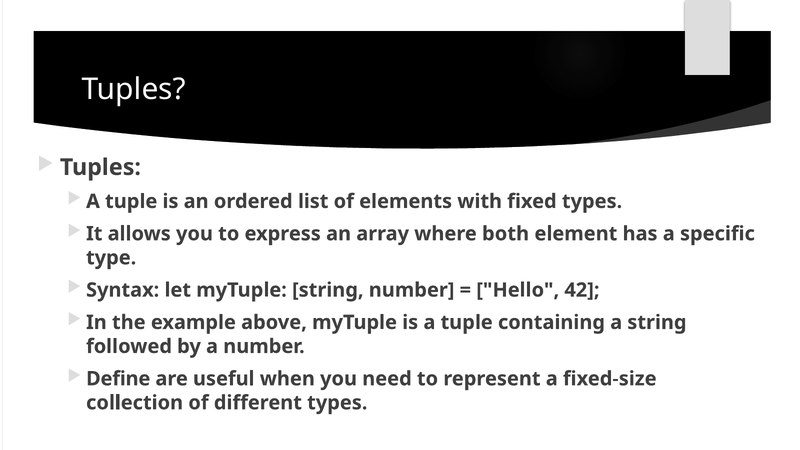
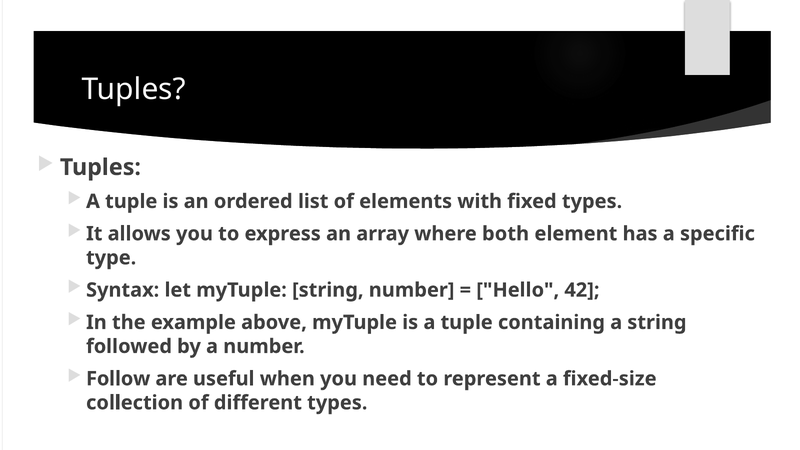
Define: Define -> Follow
